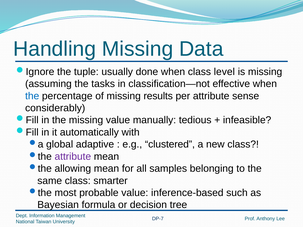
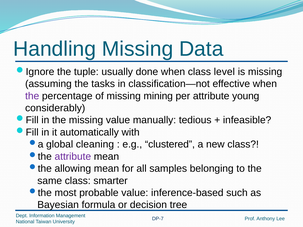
the at (32, 96) colour: blue -> purple
results: results -> mining
sense: sense -> young
adaptive: adaptive -> cleaning
